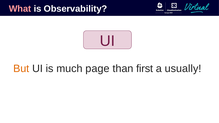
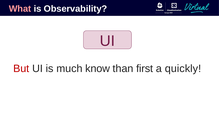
But colour: orange -> red
page: page -> know
usually: usually -> quickly
